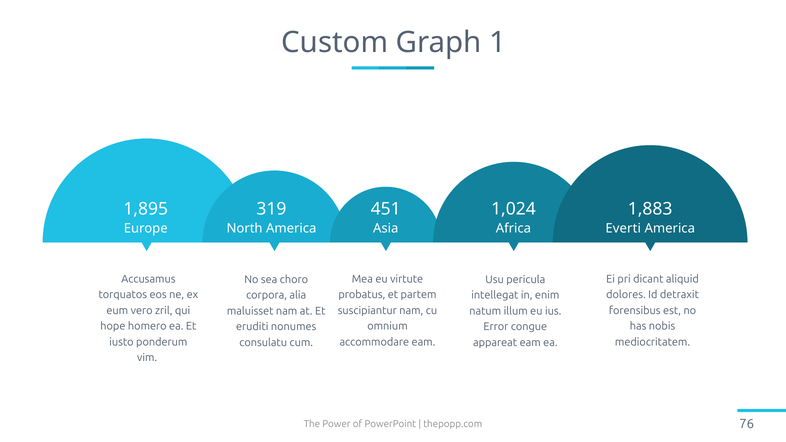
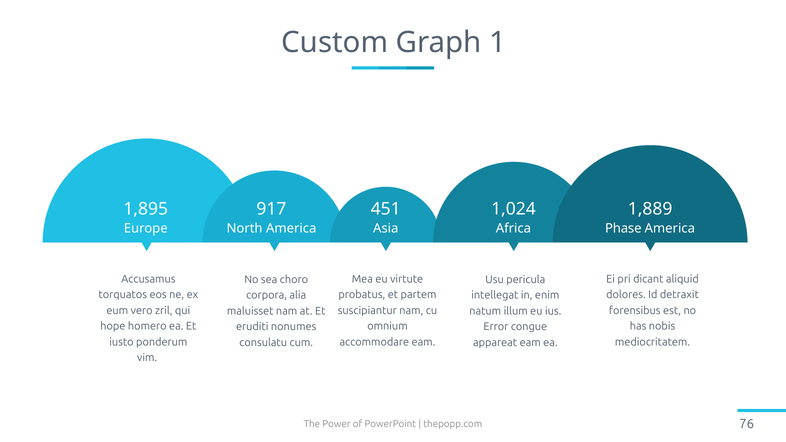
319: 319 -> 917
1,883: 1,883 -> 1,889
Everti: Everti -> Phase
